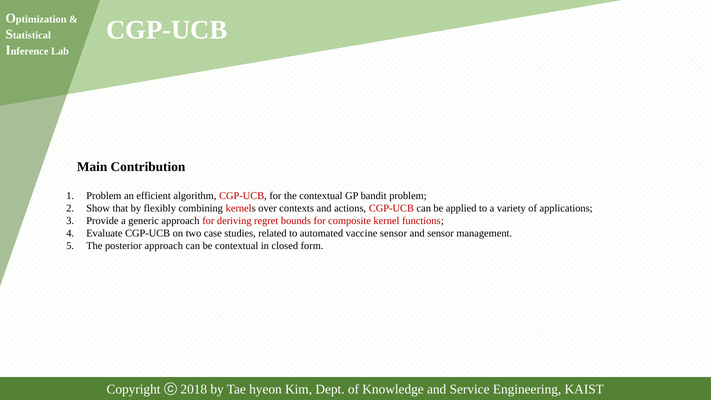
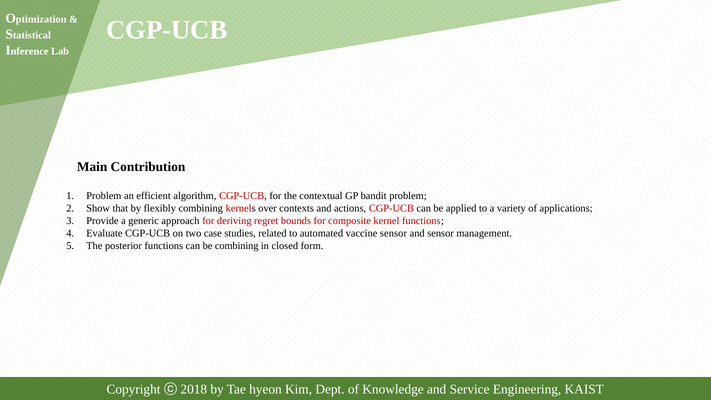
posterior approach: approach -> functions
be contextual: contextual -> combining
